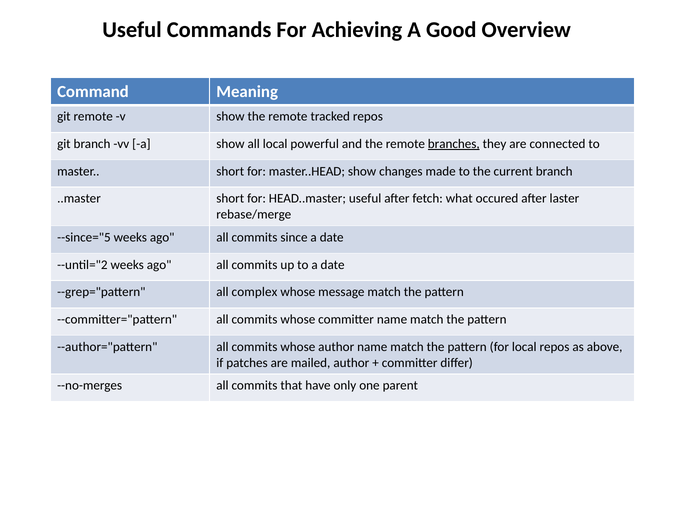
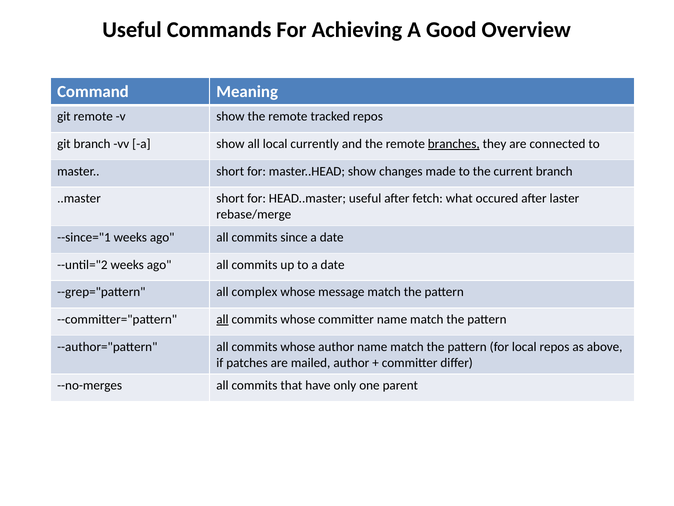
powerful: powerful -> currently
--since="5: --since="5 -> --since="1
all at (222, 319) underline: none -> present
